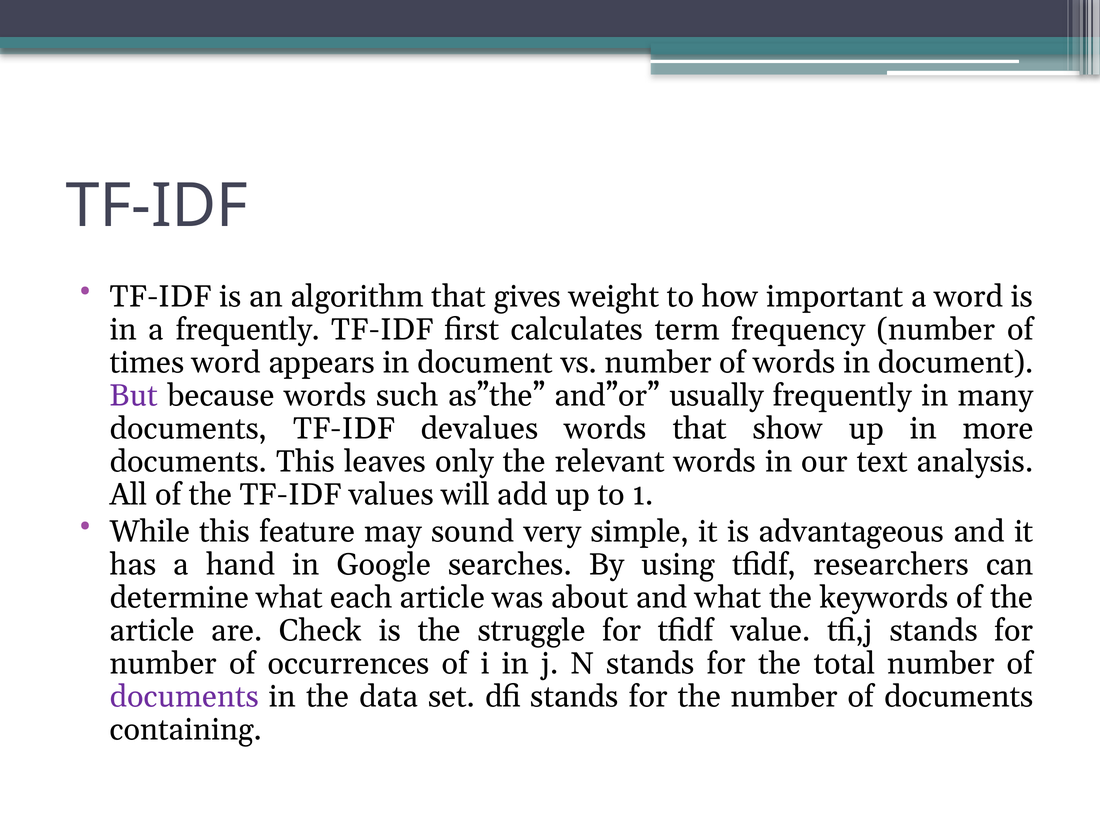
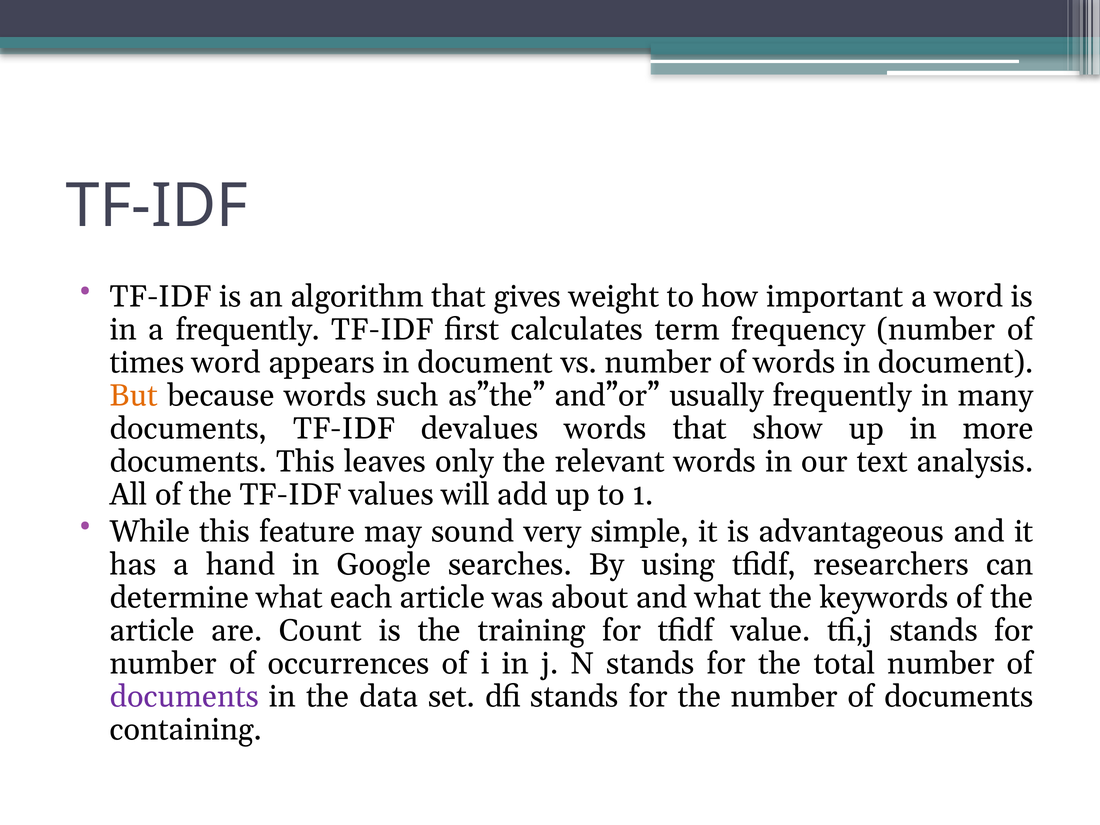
But colour: purple -> orange
Check: Check -> Count
struggle: struggle -> training
